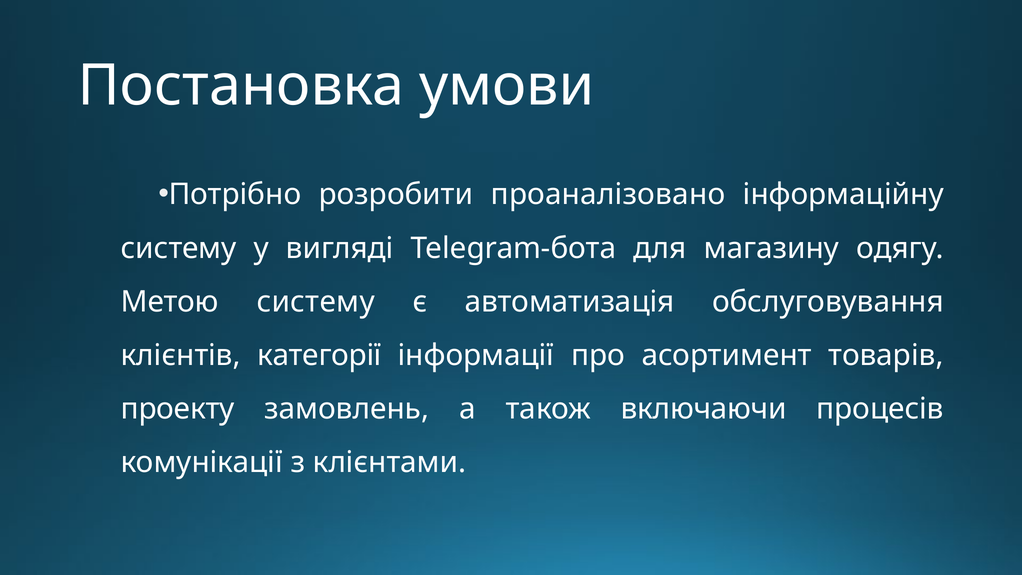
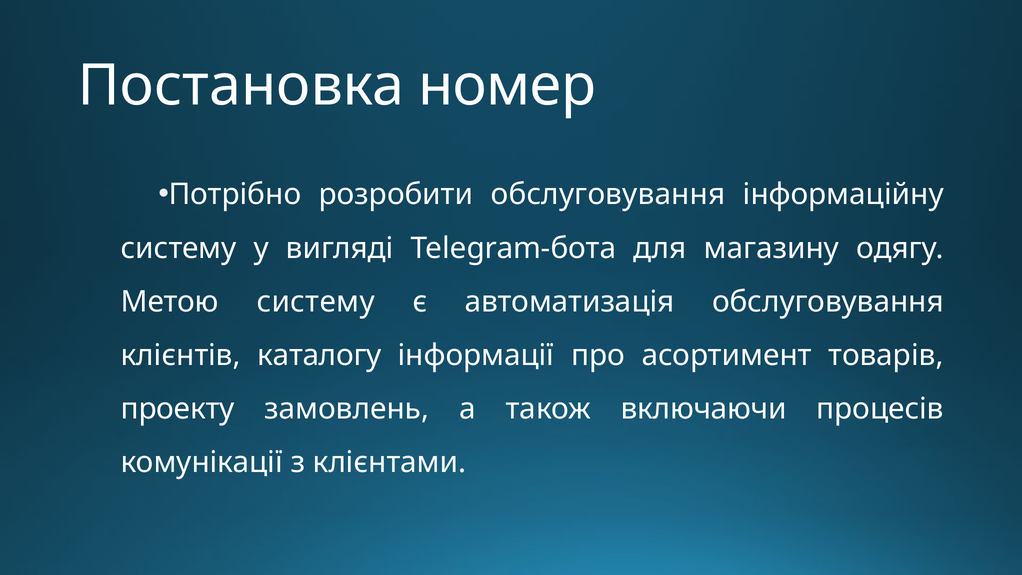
умови: умови -> номер
розробити проаналізовано: проаналізовано -> обслуговування
категорії: категорії -> каталогу
